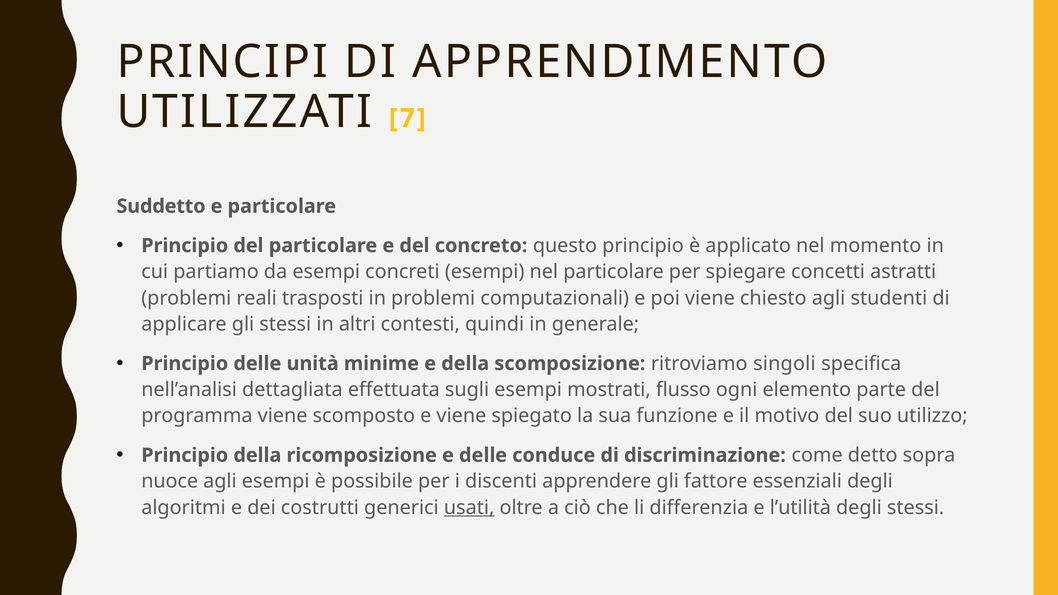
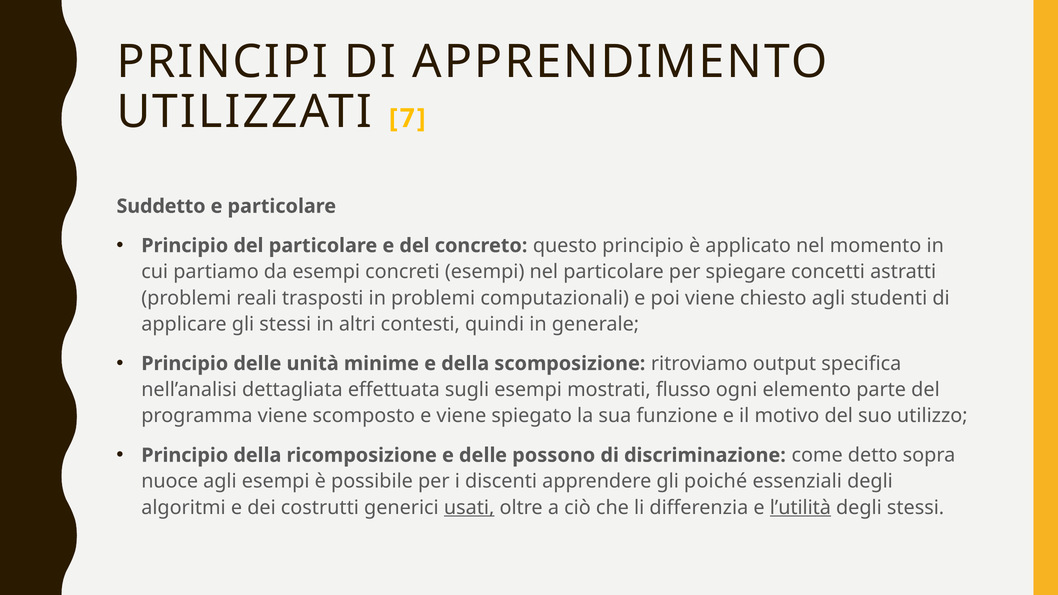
singoli: singoli -> output
conduce: conduce -> possono
fattore: fattore -> poiché
l’utilità underline: none -> present
